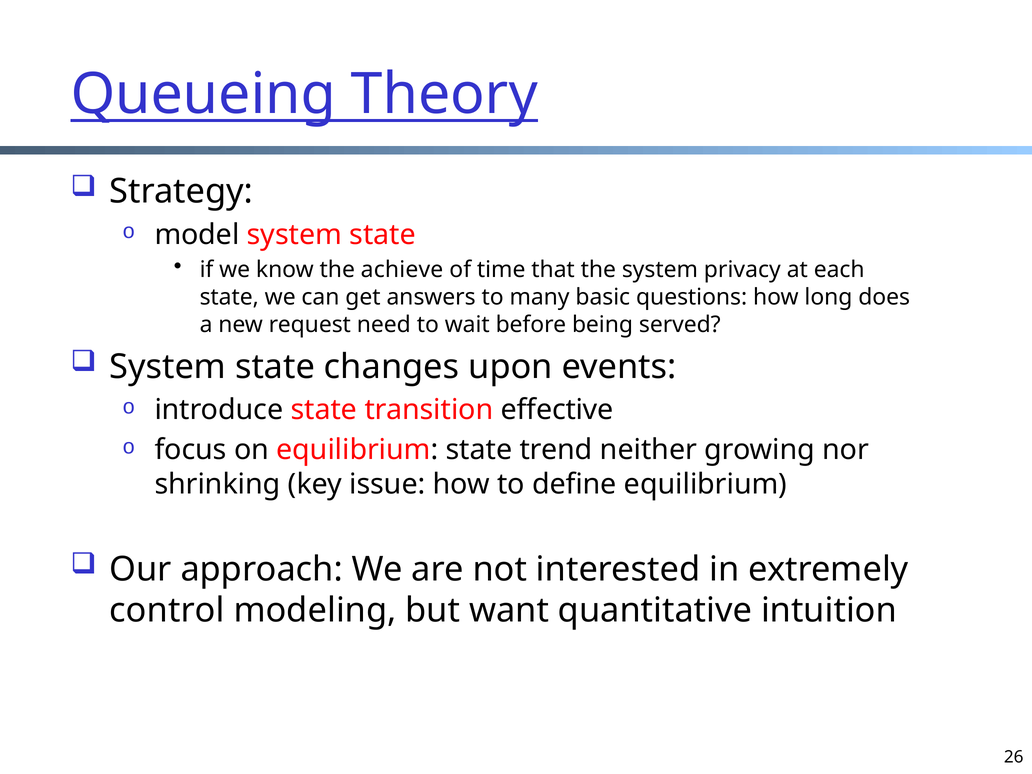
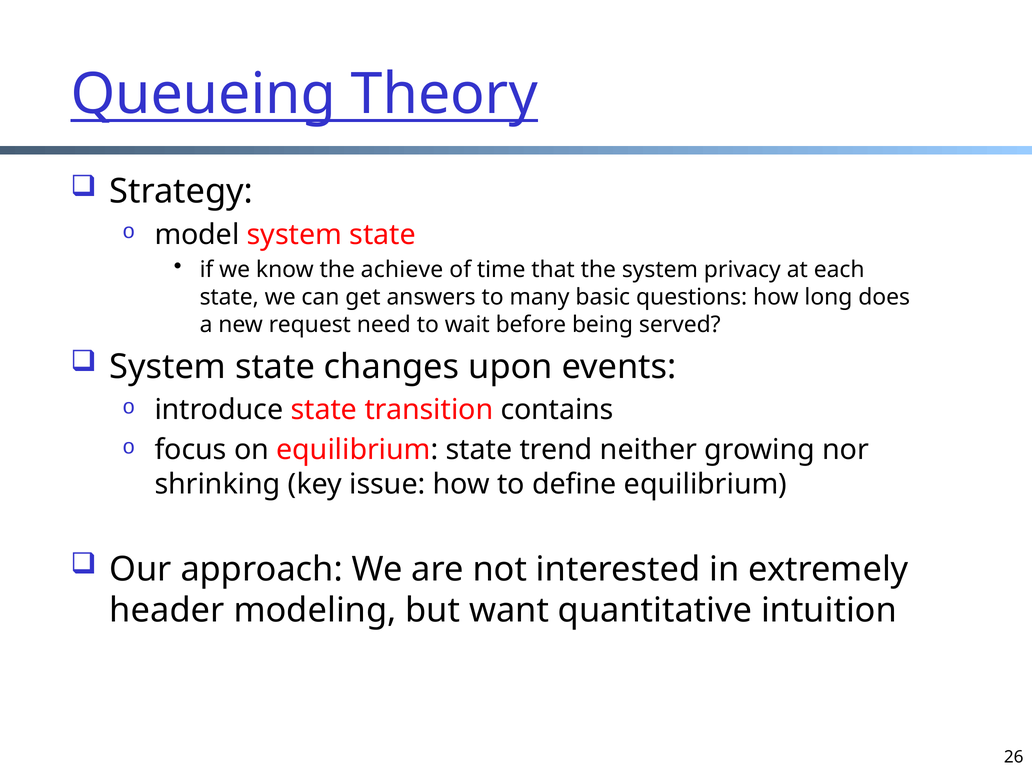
effective: effective -> contains
control: control -> header
